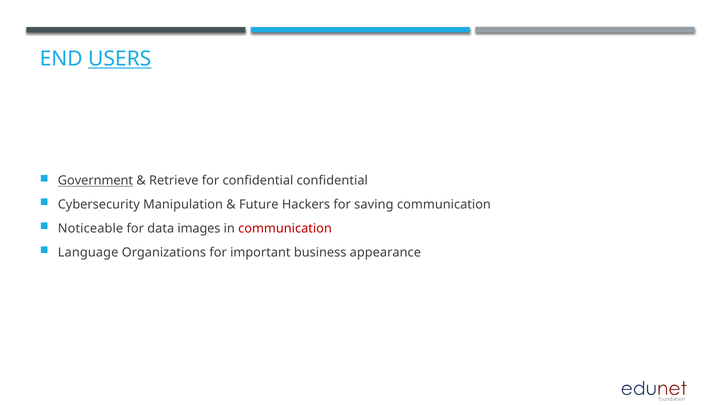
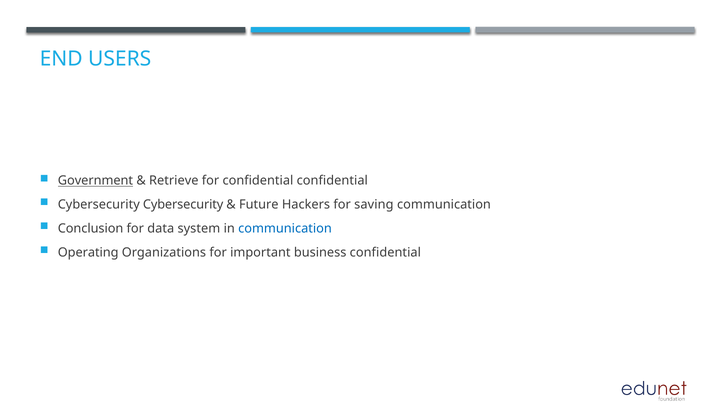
USERS underline: present -> none
Cybersecurity Manipulation: Manipulation -> Cybersecurity
Noticeable: Noticeable -> Conclusion
images: images -> system
communication at (285, 229) colour: red -> blue
Language: Language -> Operating
business appearance: appearance -> confidential
